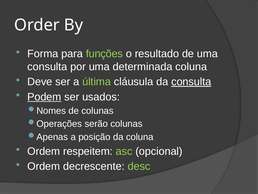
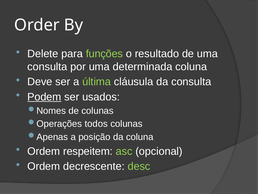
Forma: Forma -> Delete
consulta at (191, 82) underline: present -> none
serão: serão -> todos
